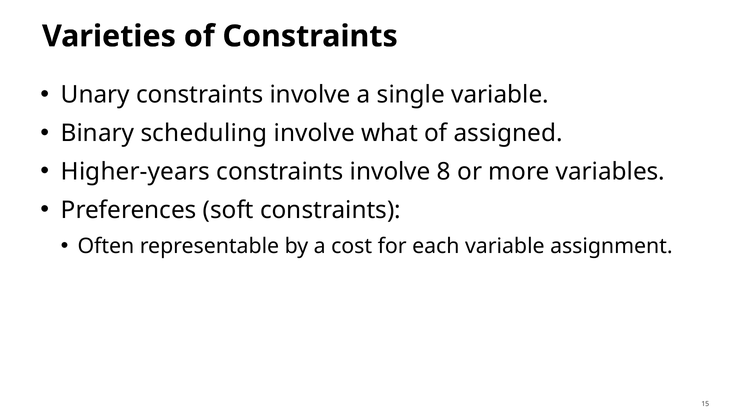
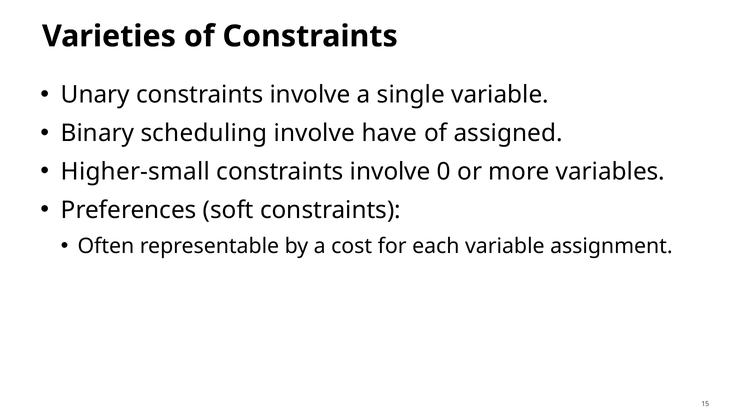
what: what -> have
Higher-years: Higher-years -> Higher-small
8: 8 -> 0
